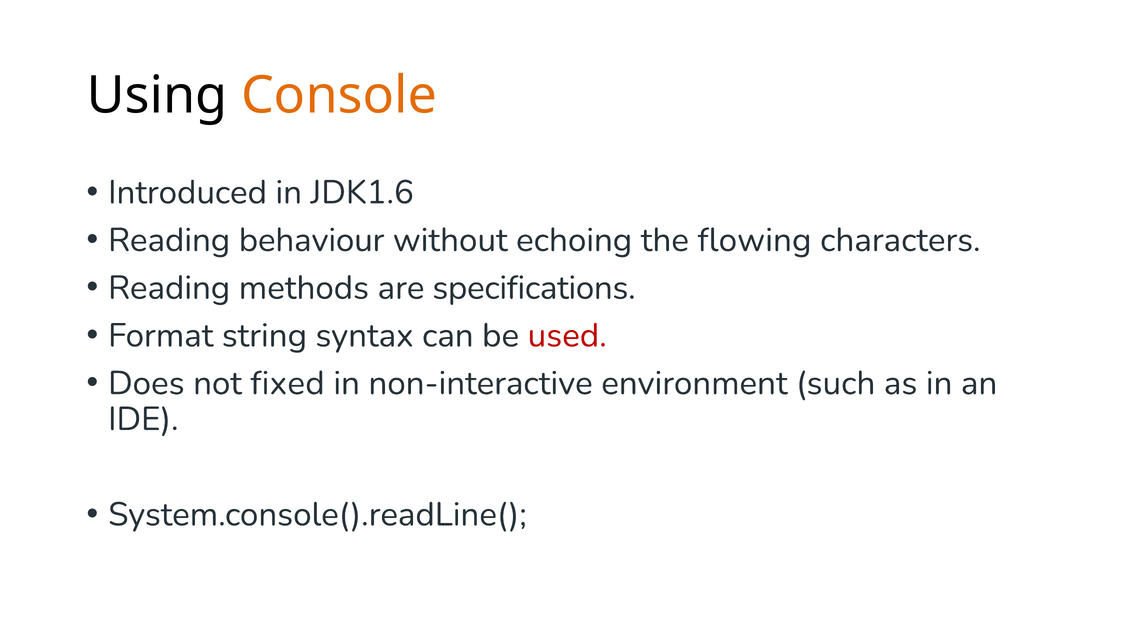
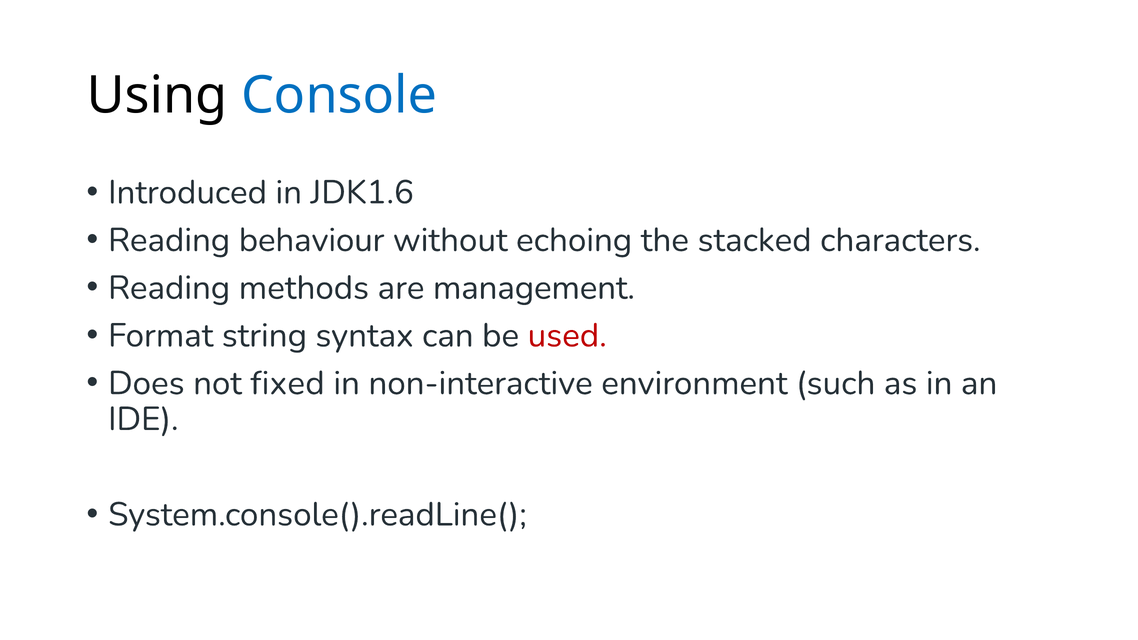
Console colour: orange -> blue
flowing: flowing -> stacked
specifications: specifications -> management
